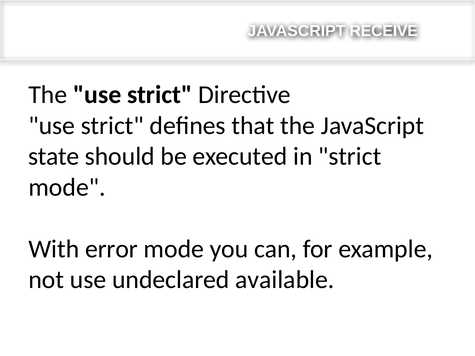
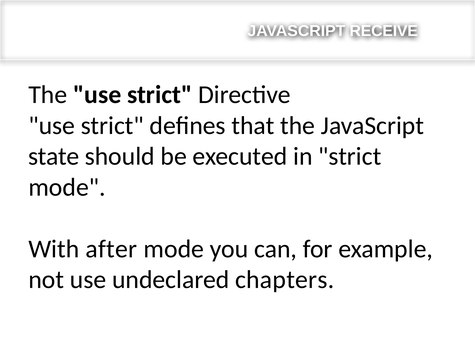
error: error -> after
available: available -> chapters
